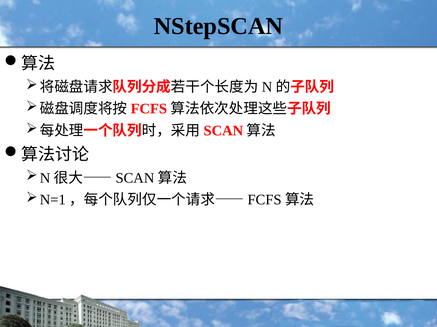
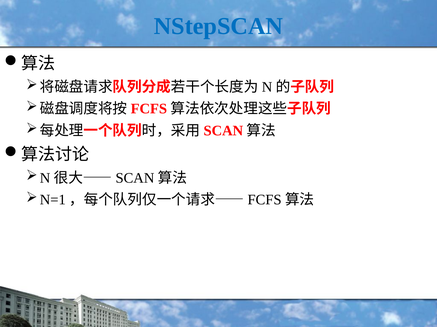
NStepSCAN colour: black -> blue
